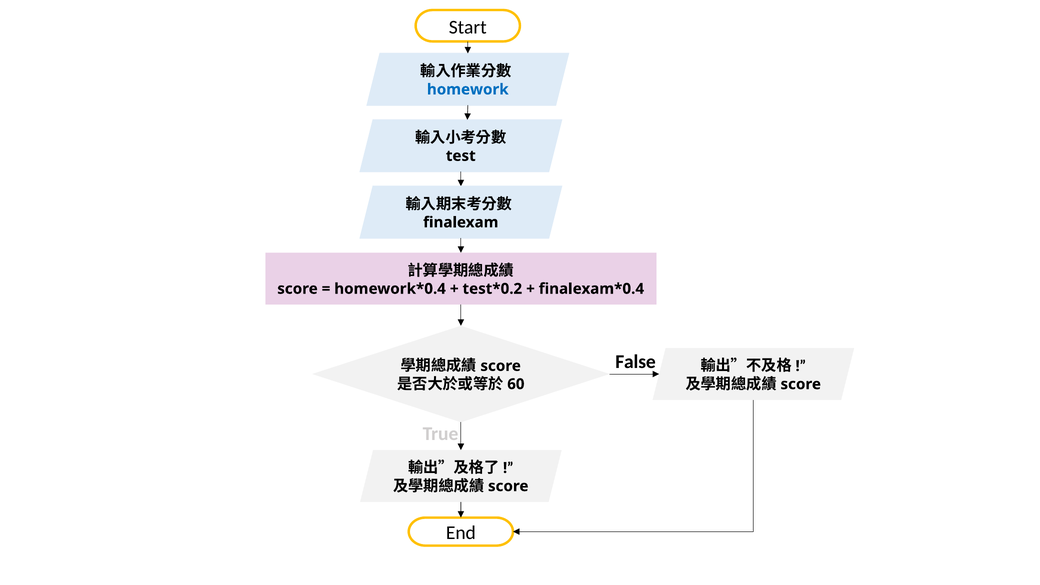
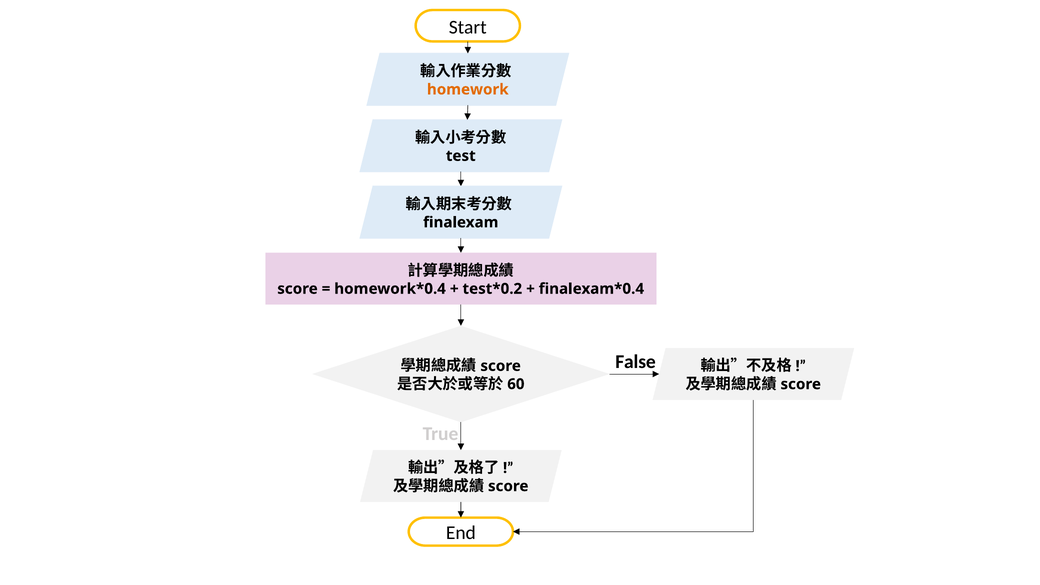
homework colour: blue -> orange
